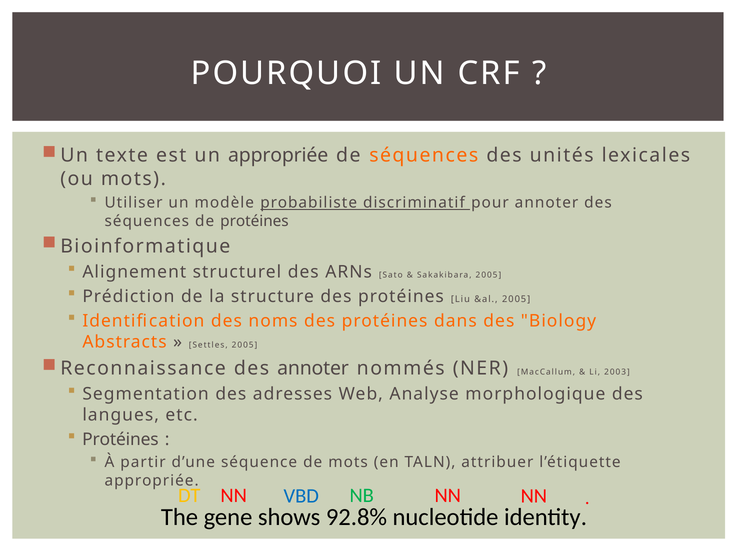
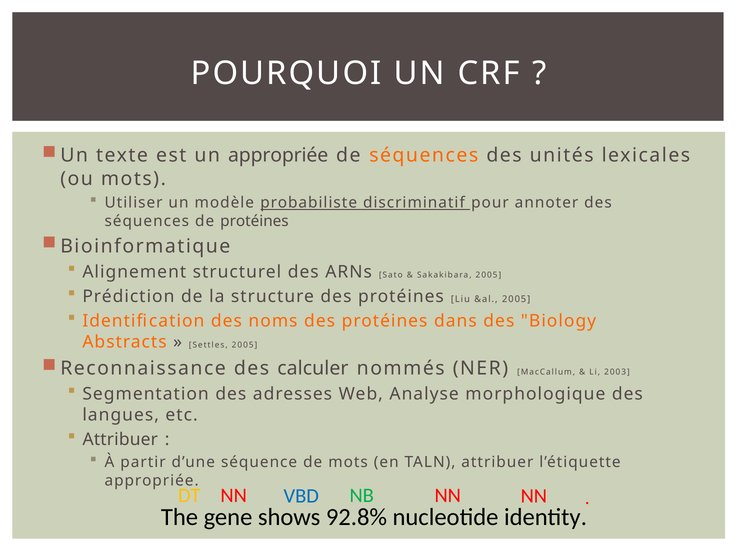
des annoter: annoter -> calculer
Protéines at (120, 440): Protéines -> Attribuer
